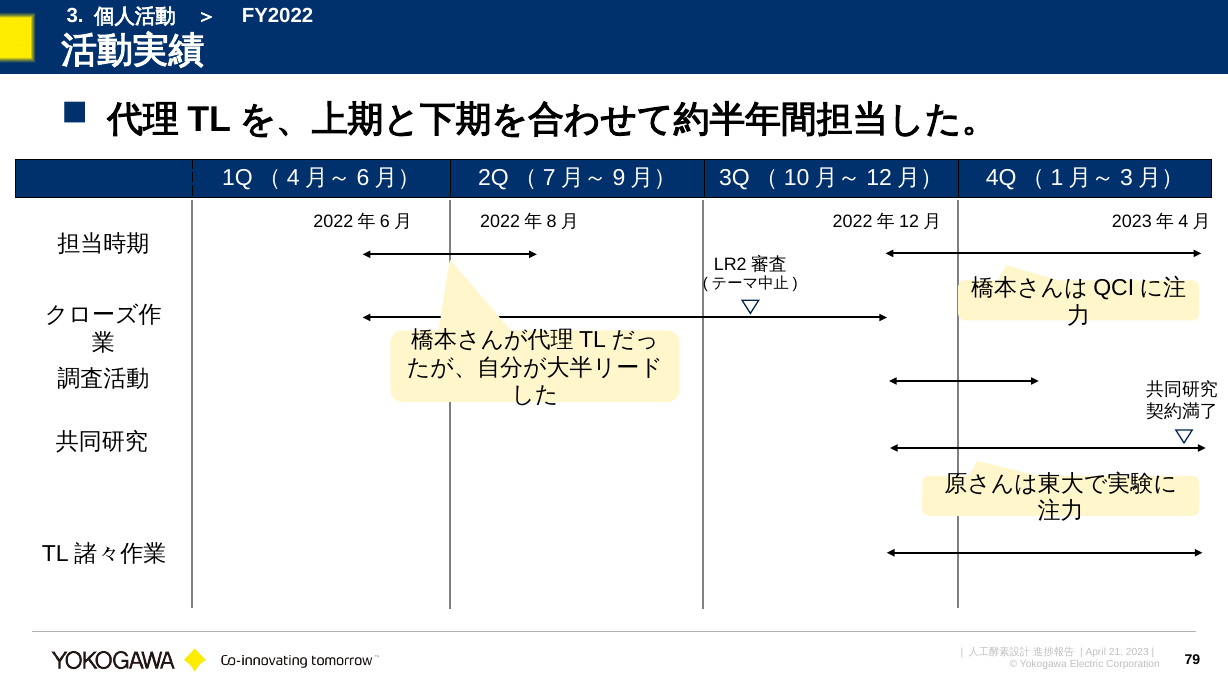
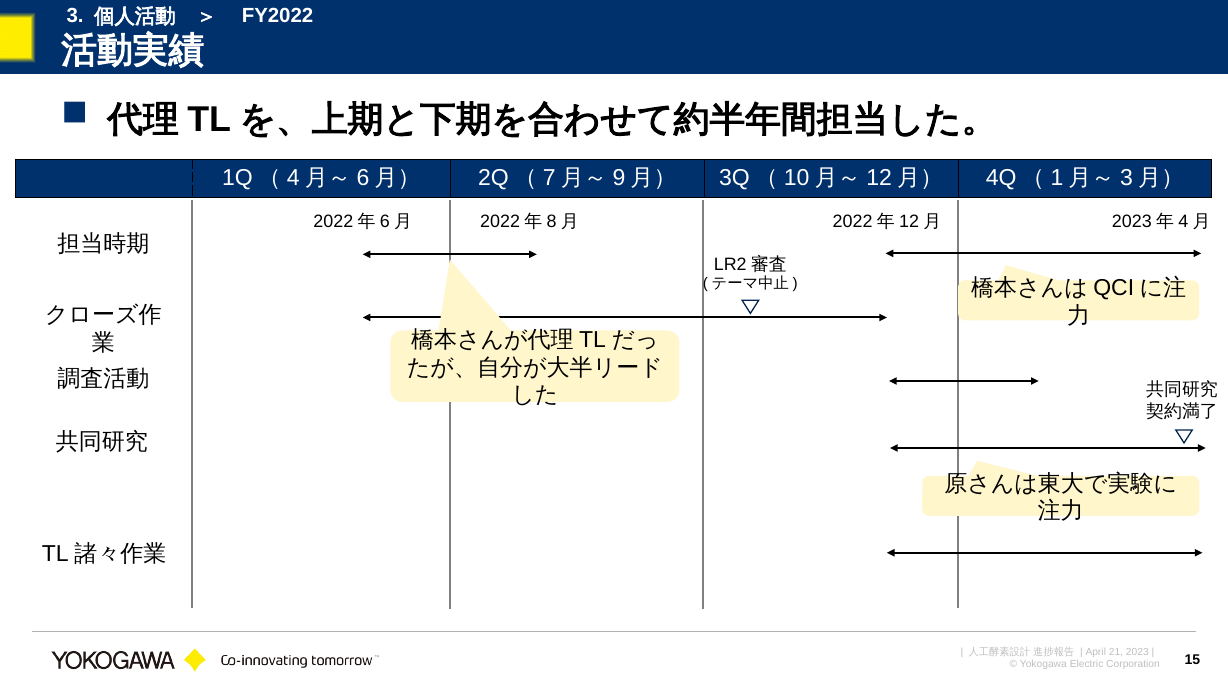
79: 79 -> 15
